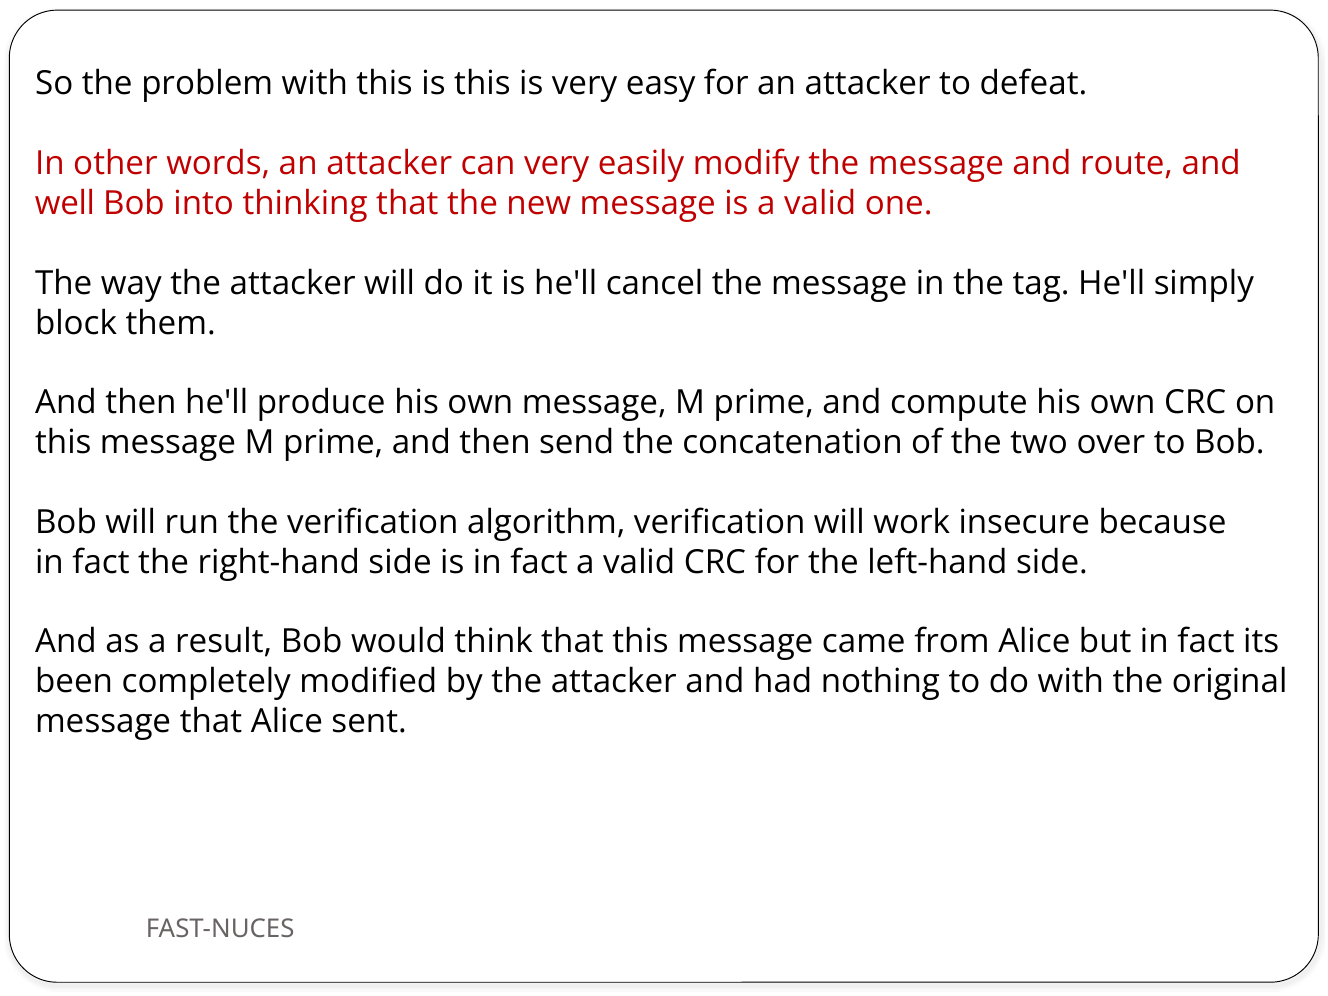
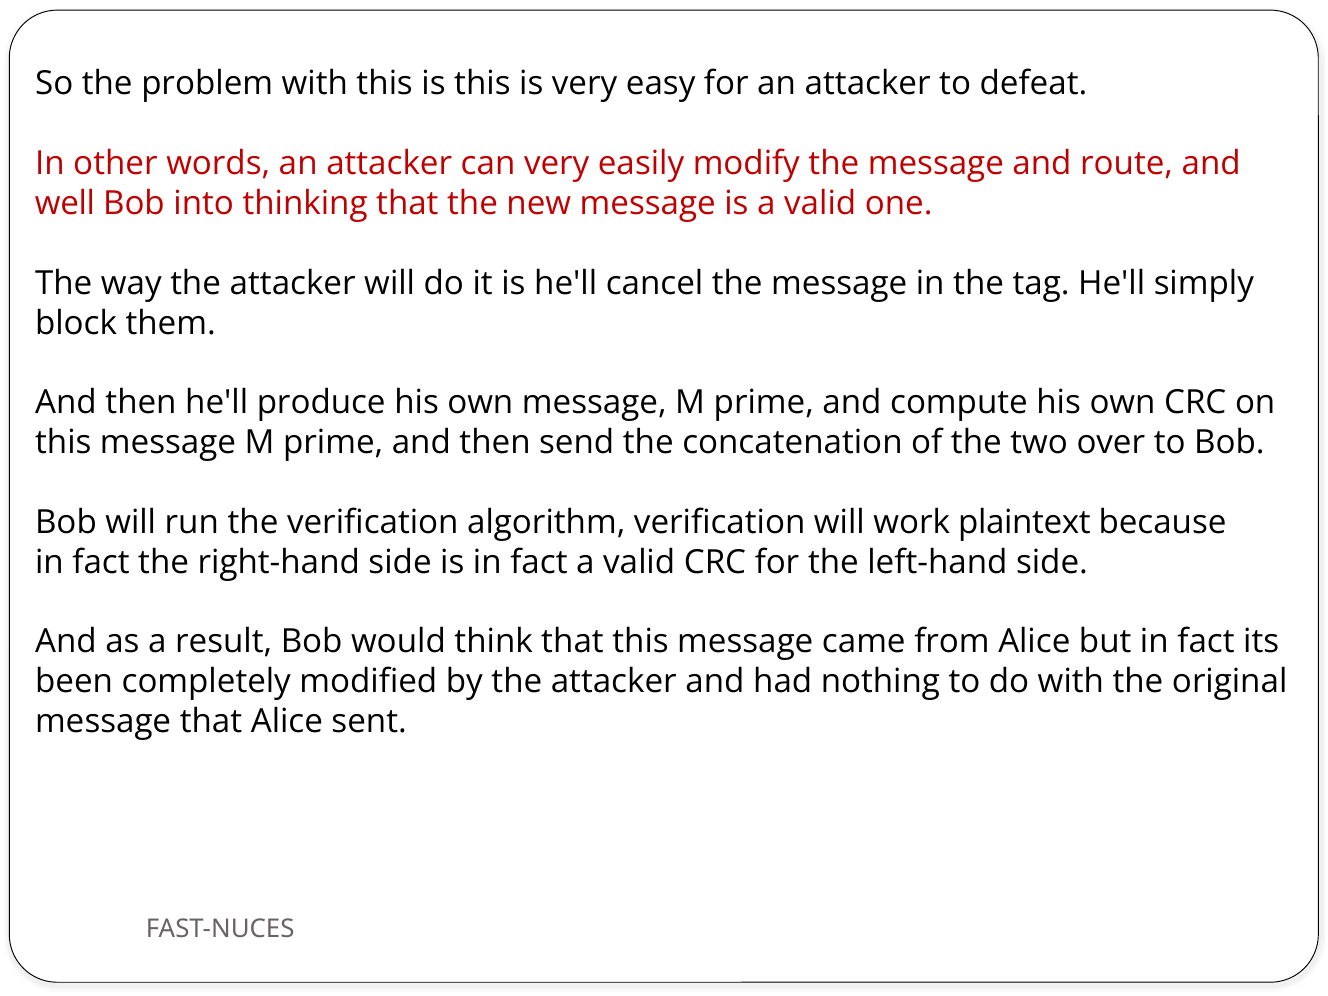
insecure: insecure -> plaintext
